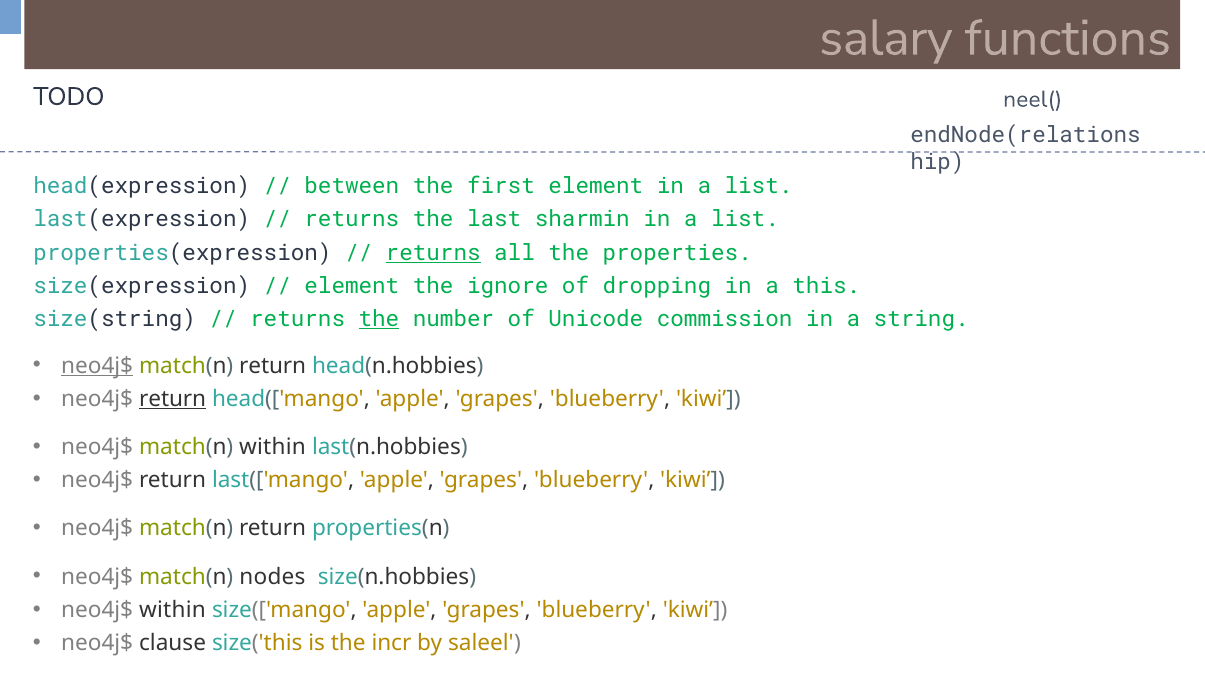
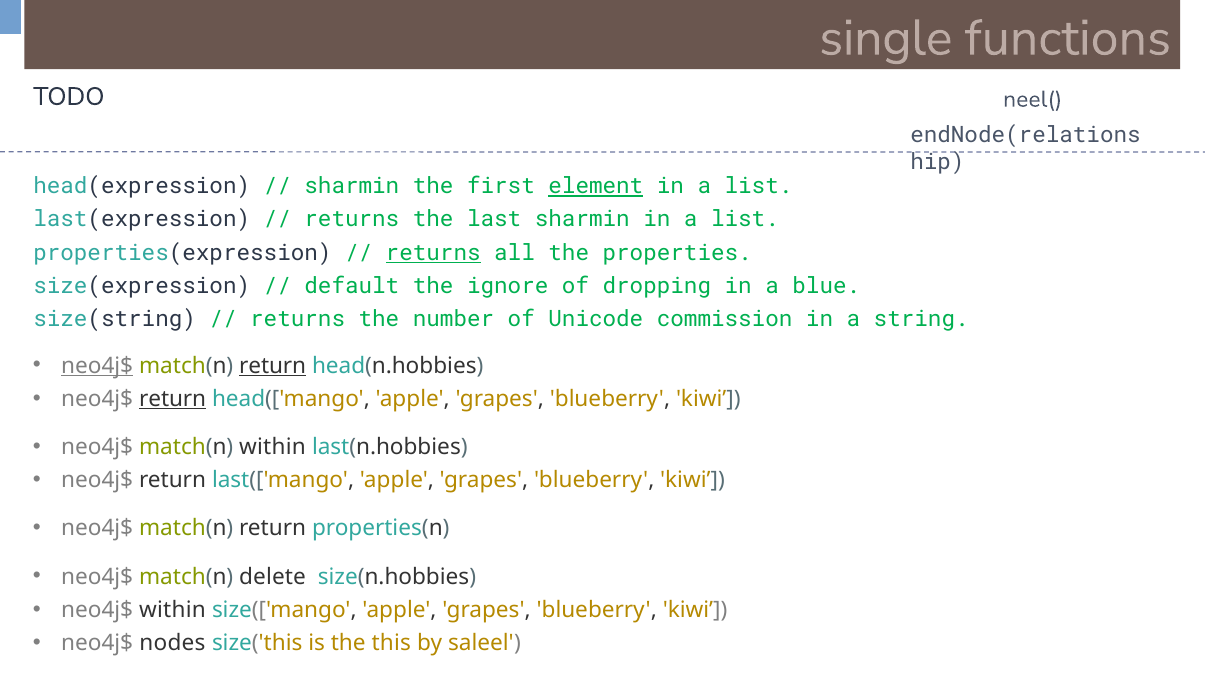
salary: salary -> single
between at (352, 186): between -> sharmin
element at (596, 186) underline: none -> present
element at (352, 286): element -> default
this: this -> blue
the at (379, 319) underline: present -> none
return at (273, 366) underline: none -> present
nodes: nodes -> delete
clause: clause -> nodes
incr: incr -> this
